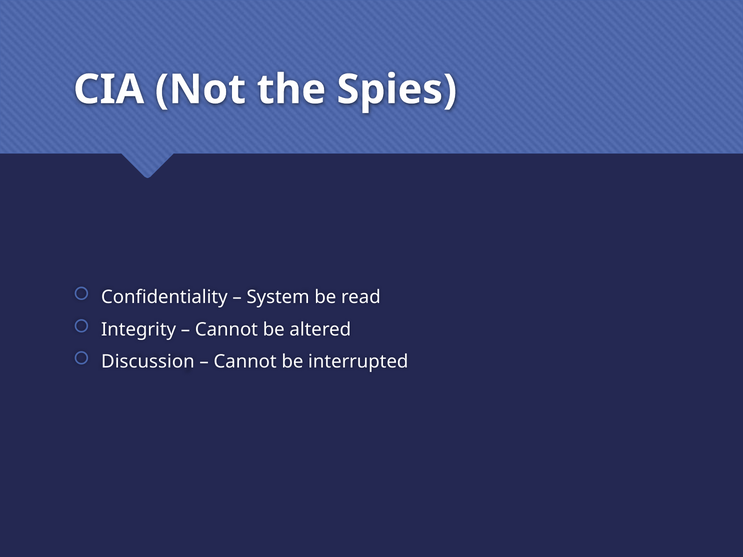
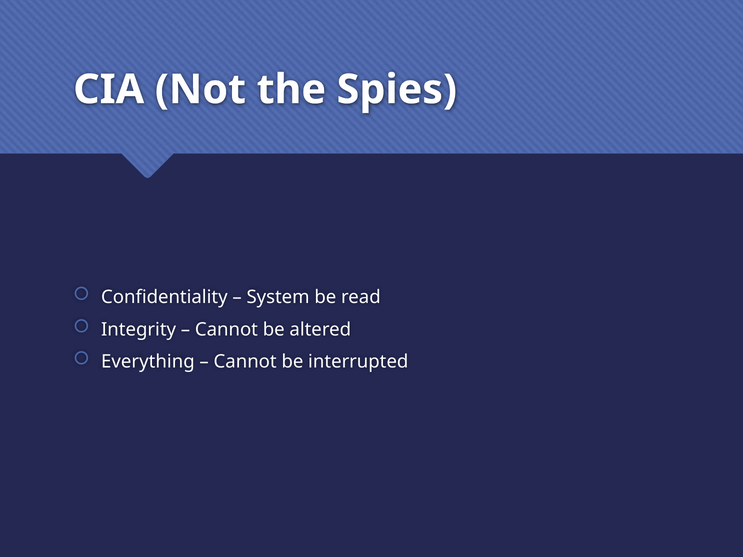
Discussion: Discussion -> Everything
